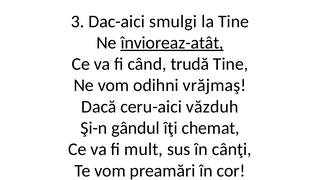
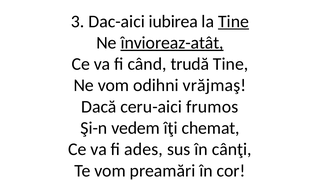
smulgi: smulgi -> iubirea
Tine at (233, 21) underline: none -> present
văzduh: văzduh -> frumos
gândul: gândul -> vedem
mult: mult -> ades
